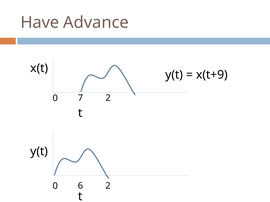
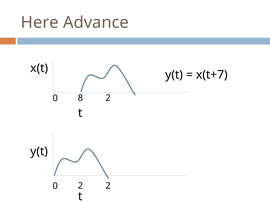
Have: Have -> Here
x(t+9: x(t+9 -> x(t+7
7: 7 -> 8
0 6: 6 -> 2
